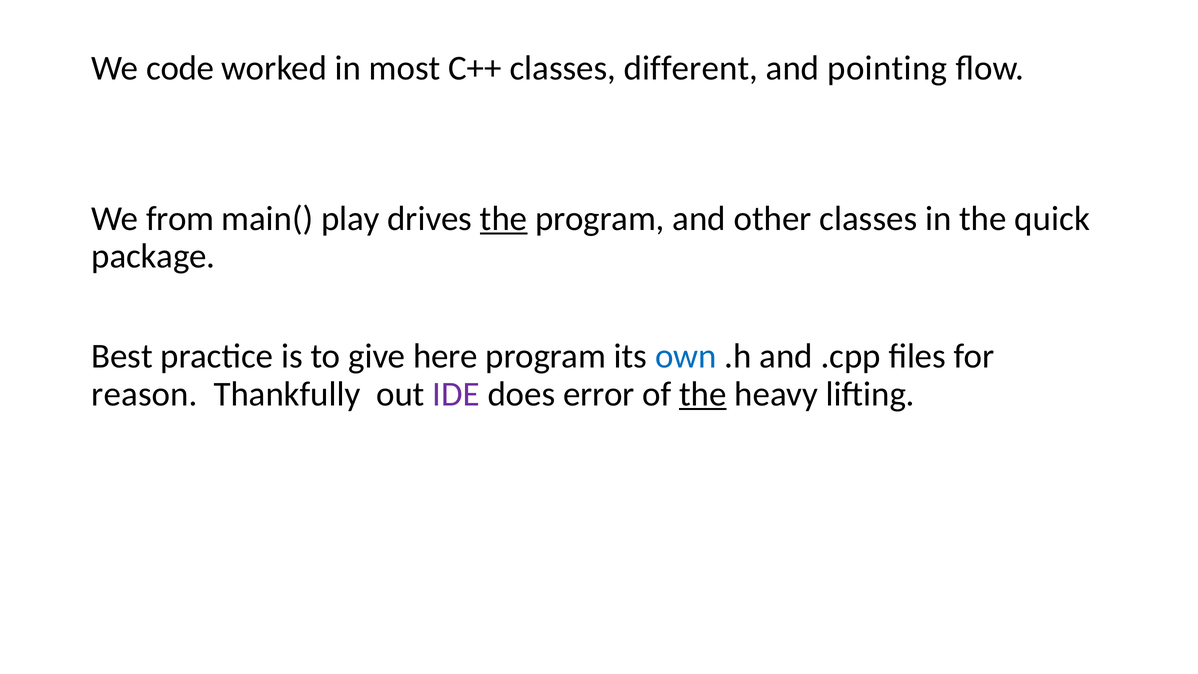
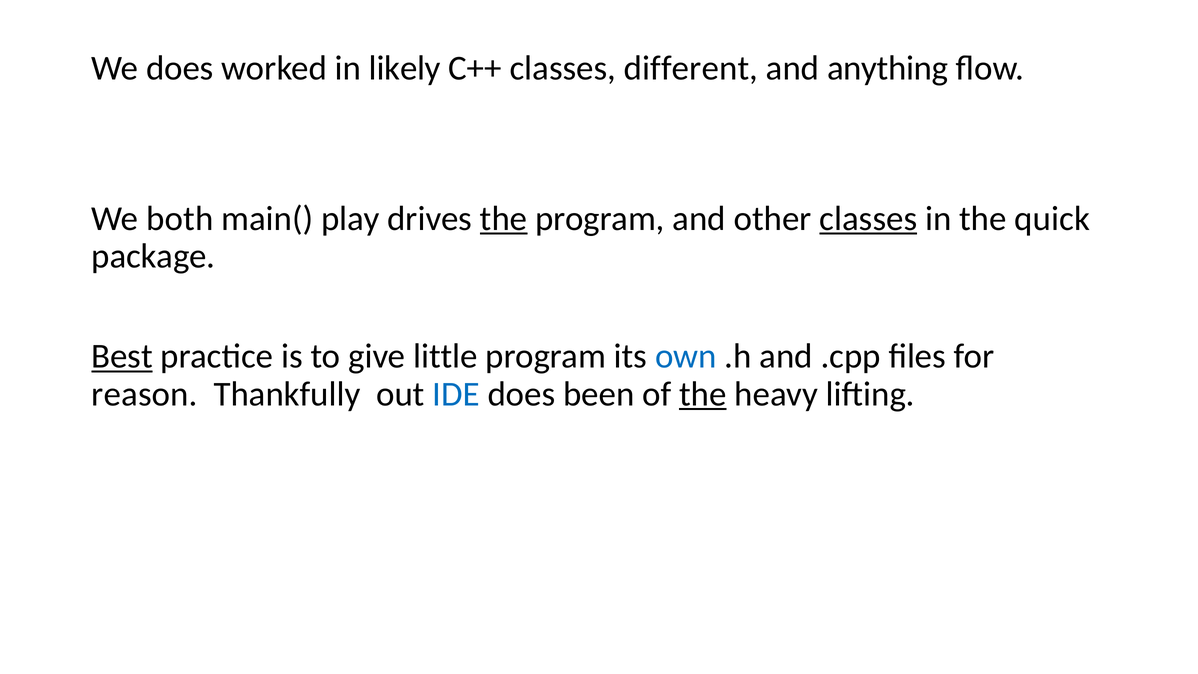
We code: code -> does
most: most -> likely
pointing: pointing -> anything
from: from -> both
classes at (868, 218) underline: none -> present
Best underline: none -> present
here: here -> little
IDE colour: purple -> blue
error: error -> been
